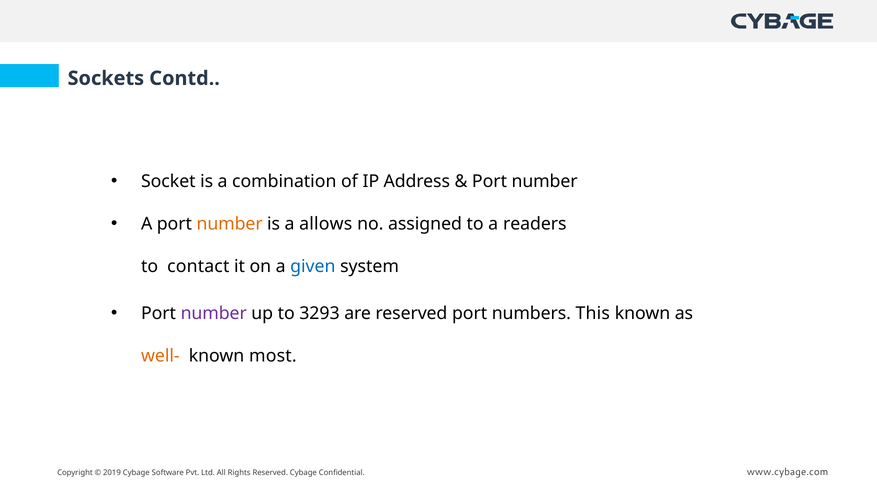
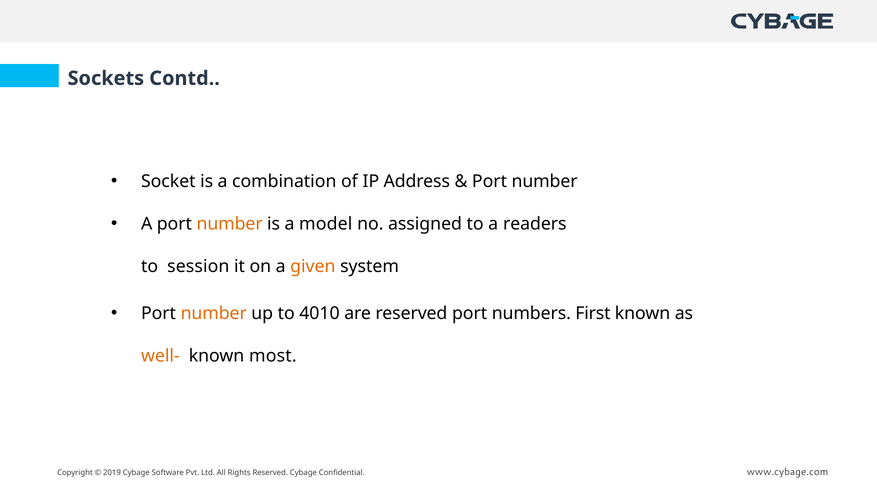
allows: allows -> model
contact: contact -> session
given colour: blue -> orange
number at (214, 314) colour: purple -> orange
3293: 3293 -> 4010
This: This -> First
